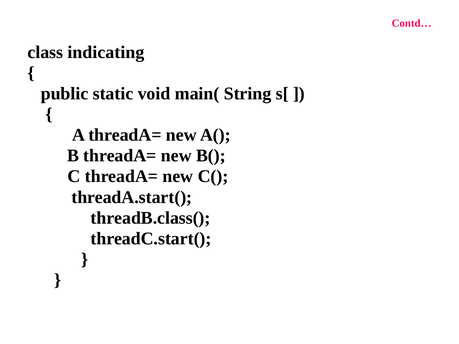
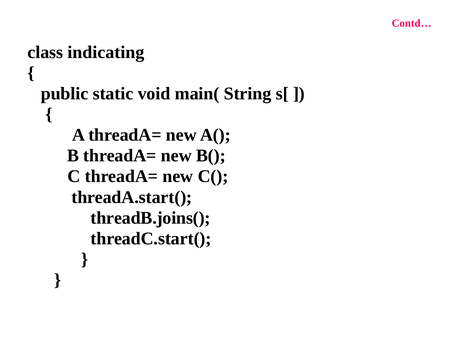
threadB.class(: threadB.class( -> threadB.joins(
